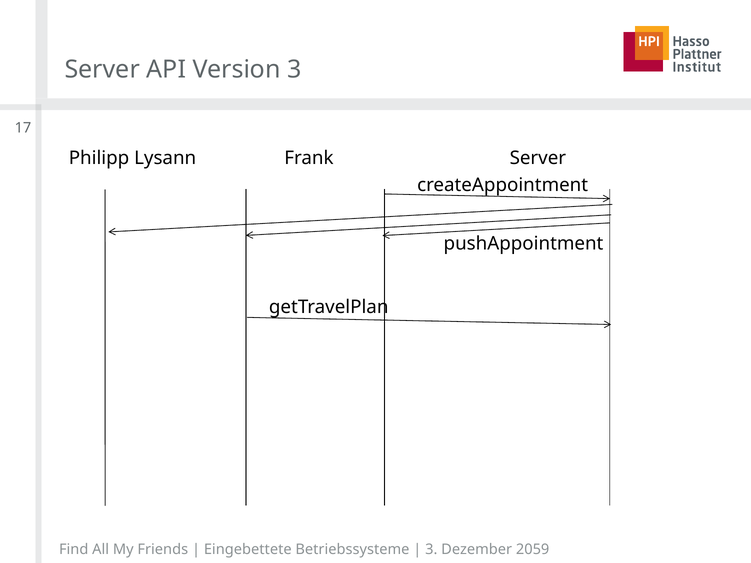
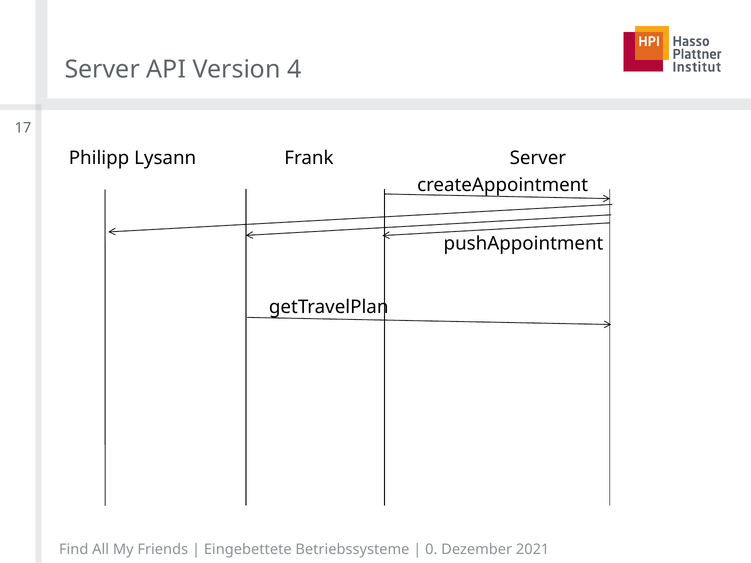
Version 3: 3 -> 4
3 at (431, 549): 3 -> 0
2059: 2059 -> 2021
